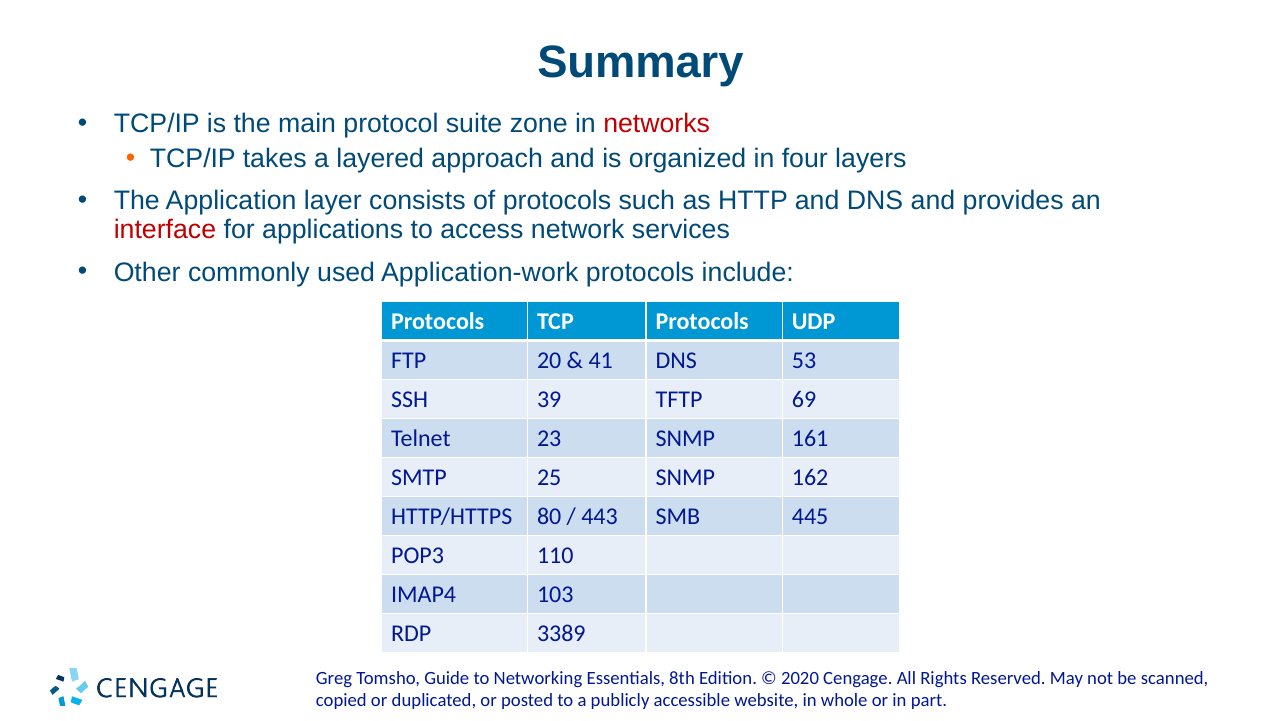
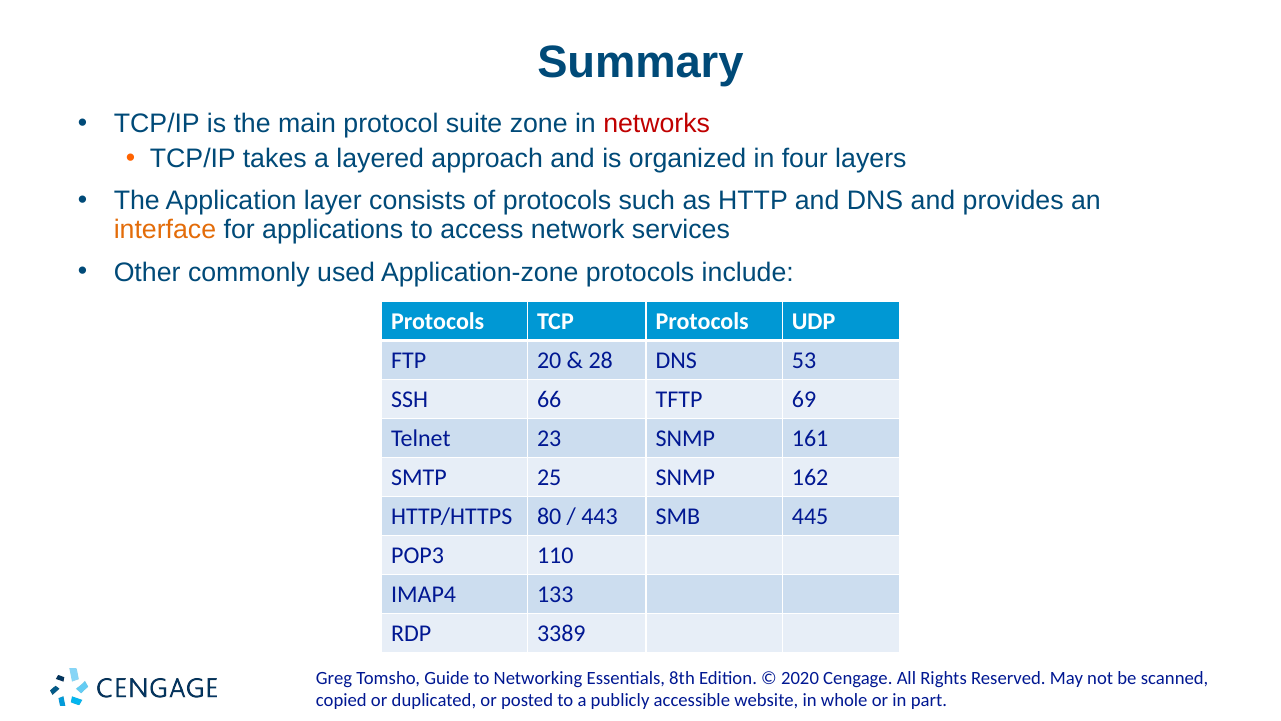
interface colour: red -> orange
Application-work: Application-work -> Application-zone
41: 41 -> 28
39: 39 -> 66
103: 103 -> 133
